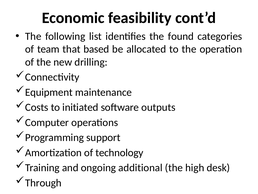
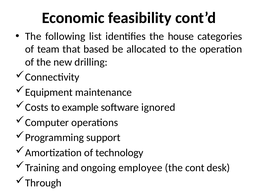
found: found -> house
initiated: initiated -> example
outputs: outputs -> ignored
additional: additional -> employee
high: high -> cont
